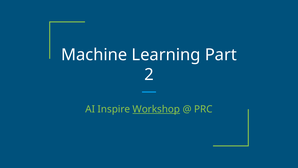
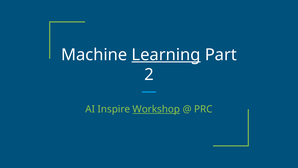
Learning underline: none -> present
